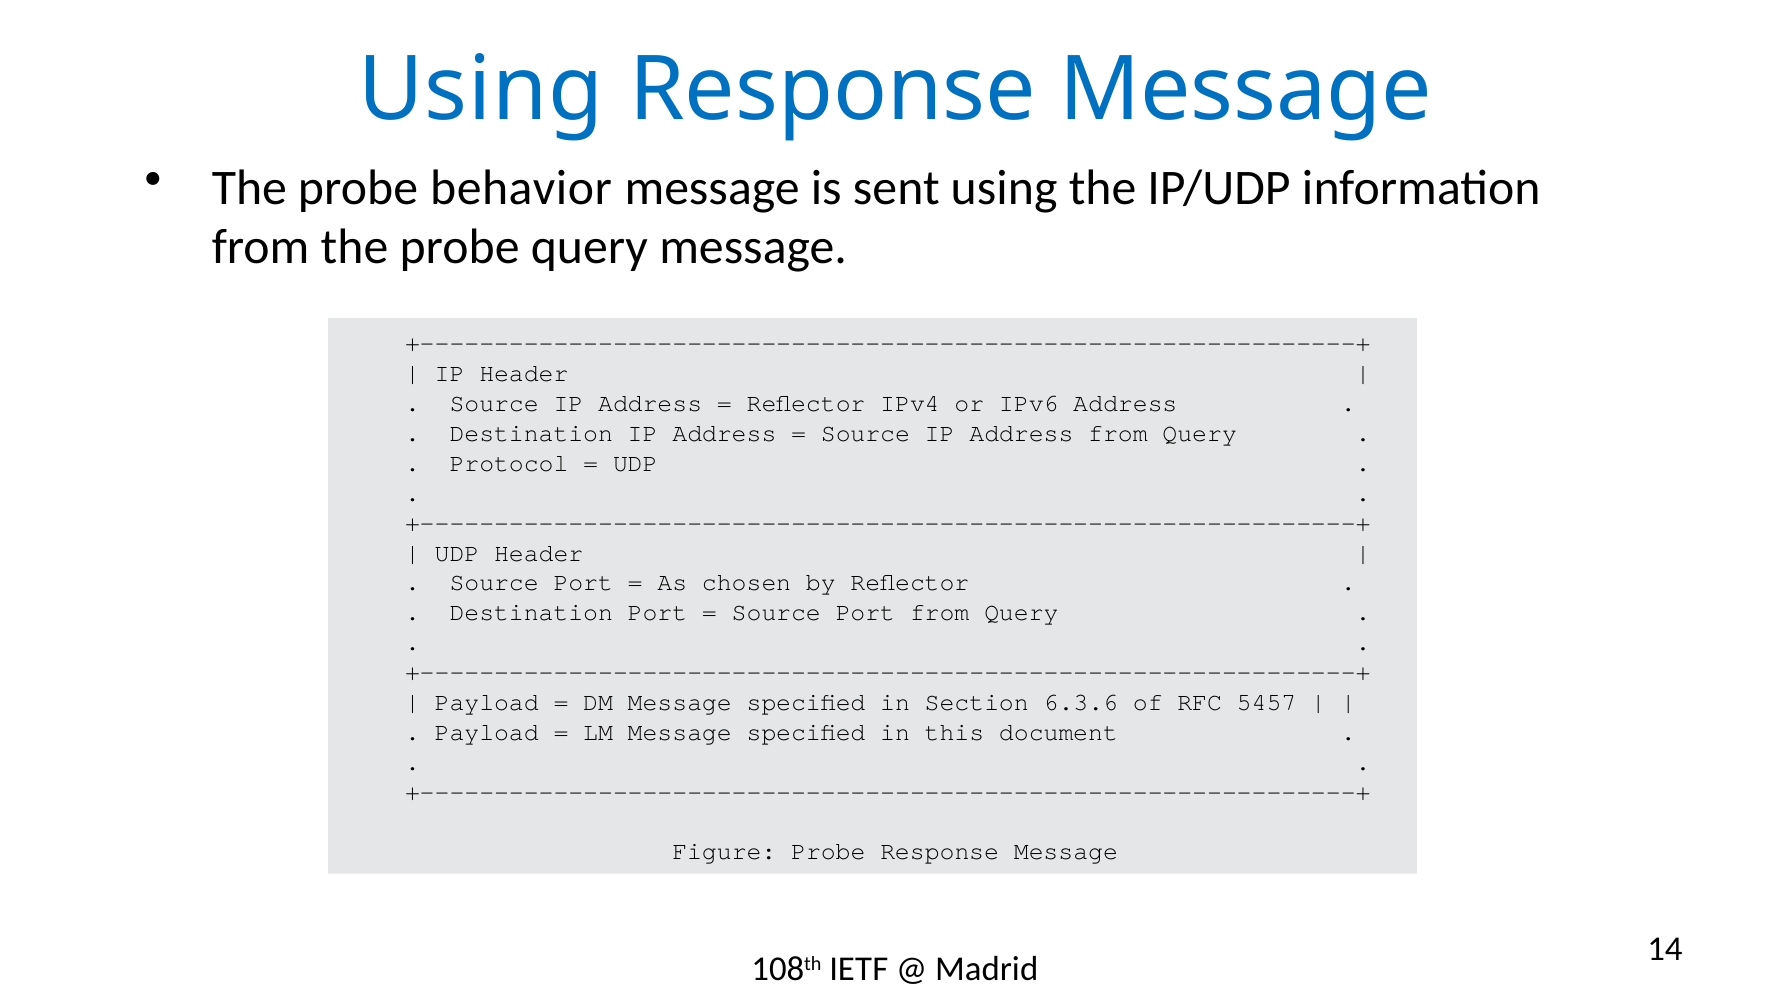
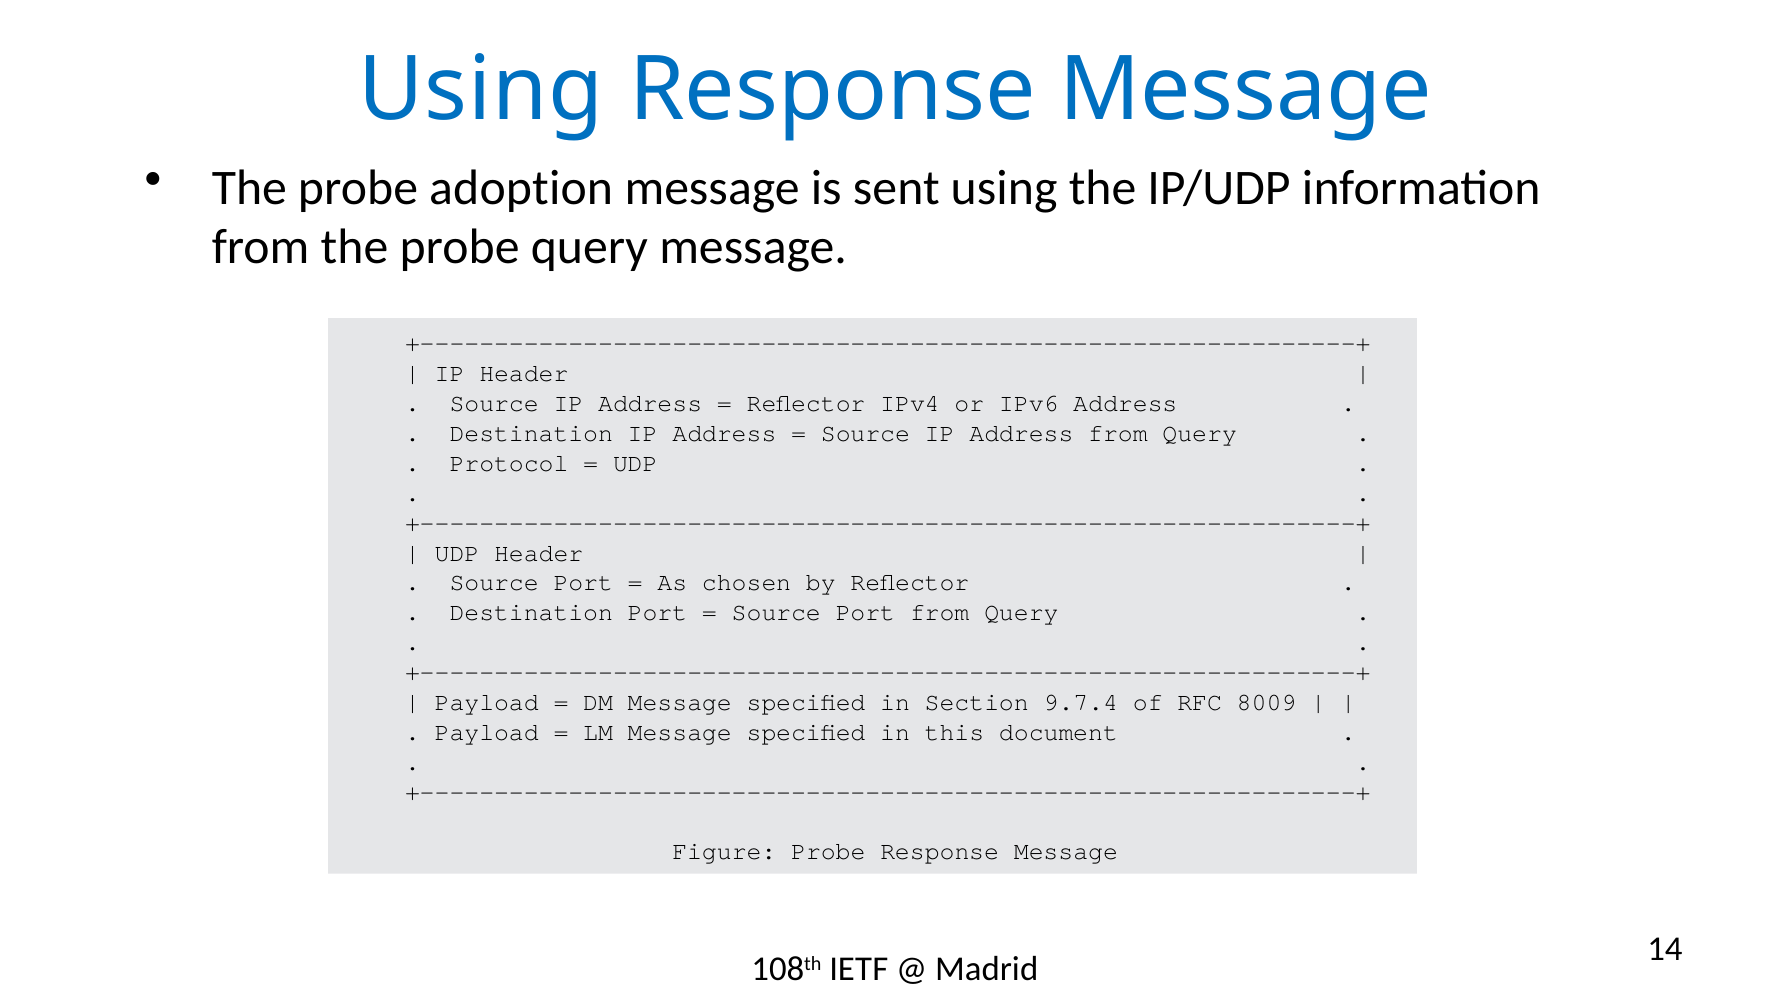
behavior: behavior -> adoption
6.3.6: 6.3.6 -> 9.7.4
5457: 5457 -> 8009
